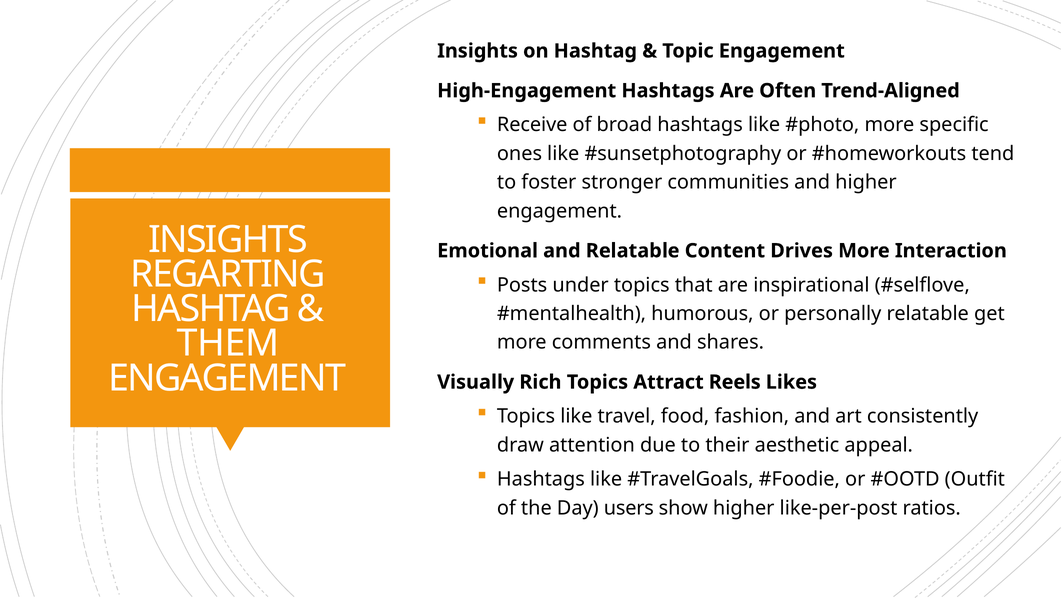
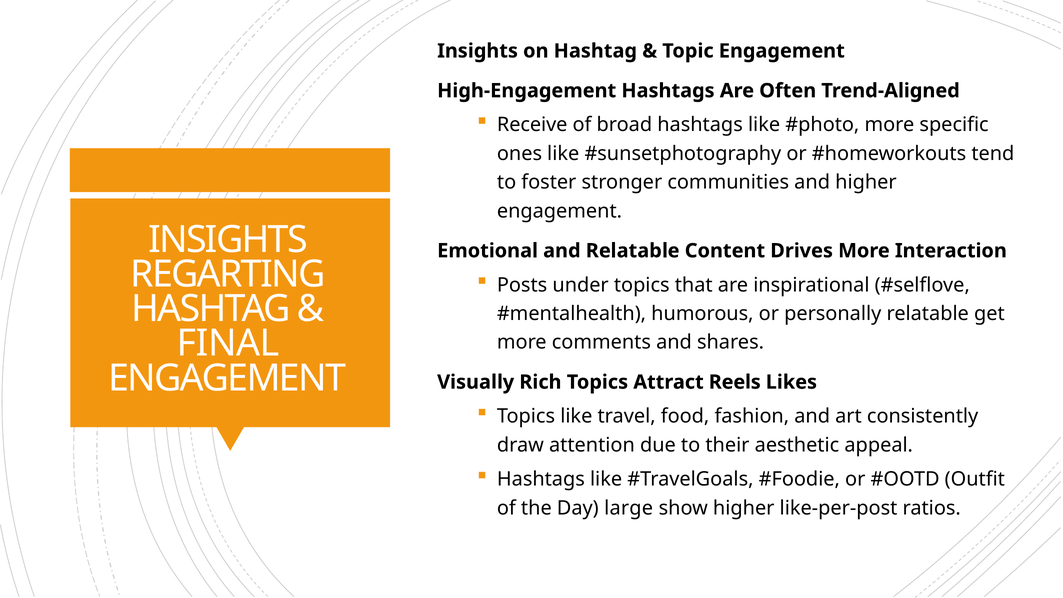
THEM: THEM -> FINAL
users: users -> large
